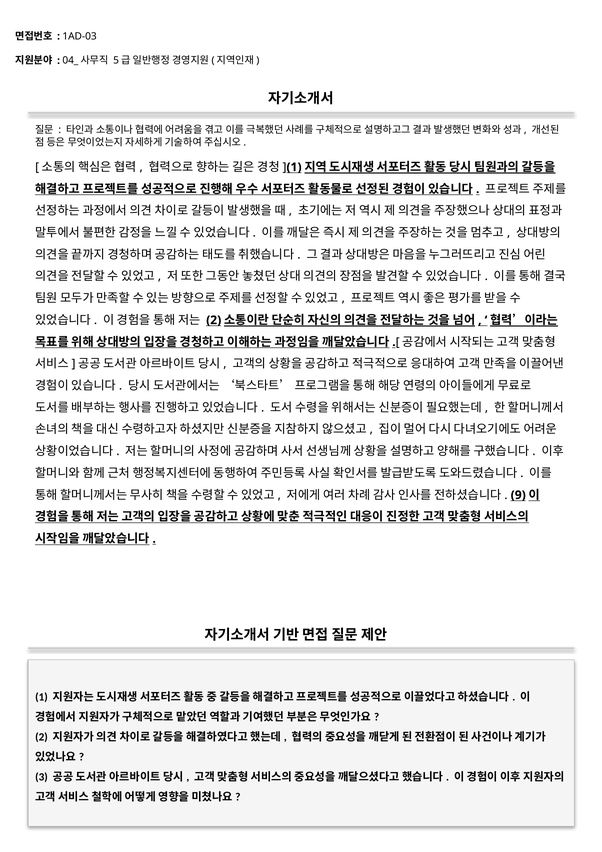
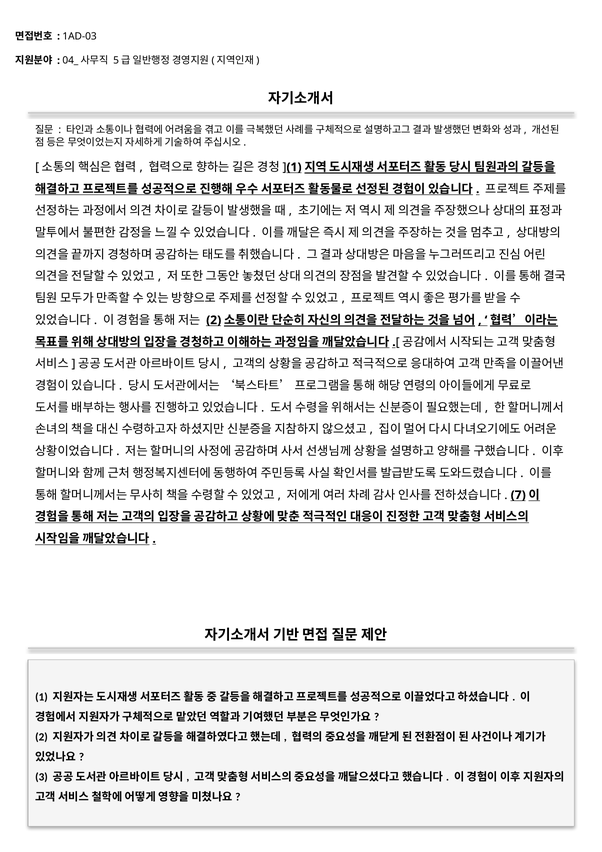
9: 9 -> 7
